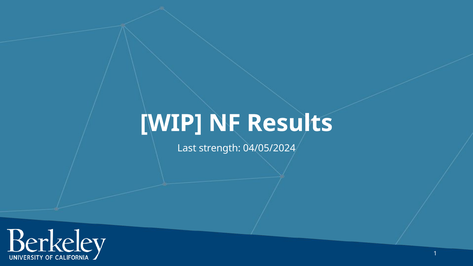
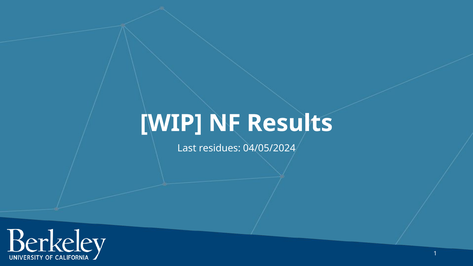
strength: strength -> residues
